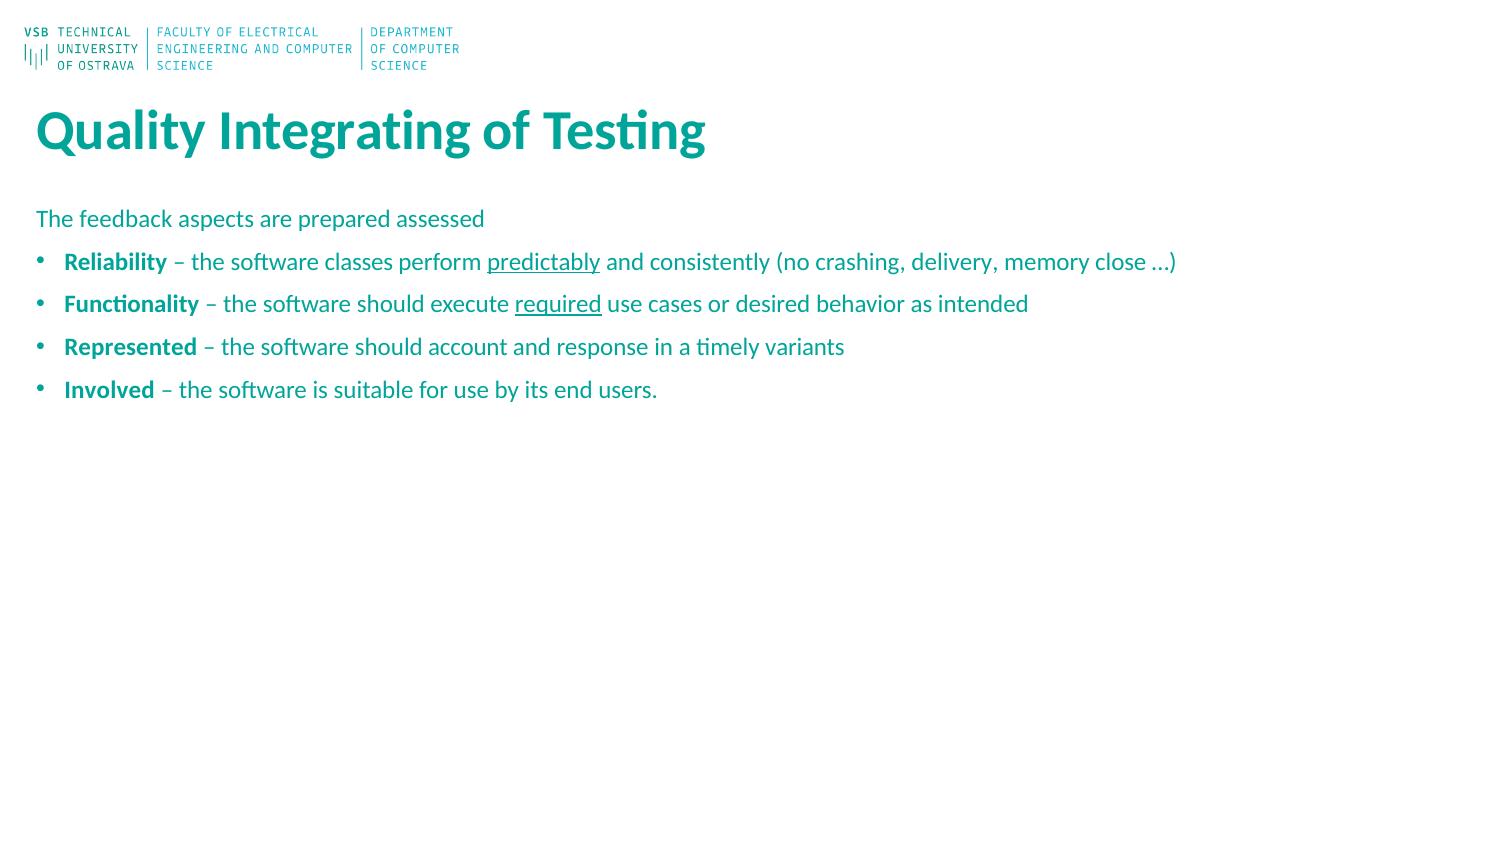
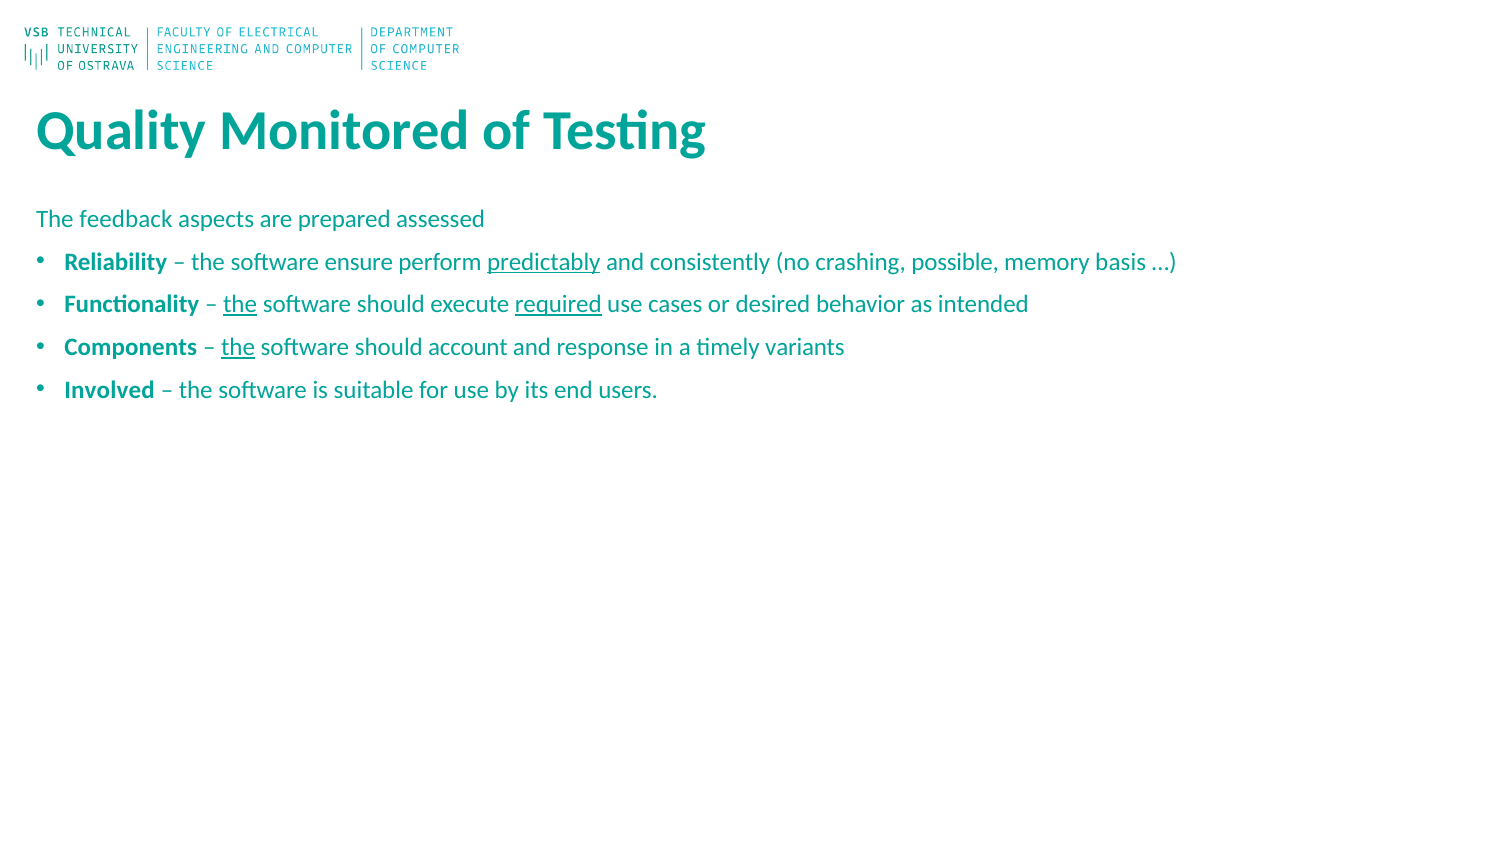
Integrating: Integrating -> Monitored
classes: classes -> ensure
delivery: delivery -> possible
close: close -> basis
the at (240, 305) underline: none -> present
Represented: Represented -> Components
the at (238, 347) underline: none -> present
